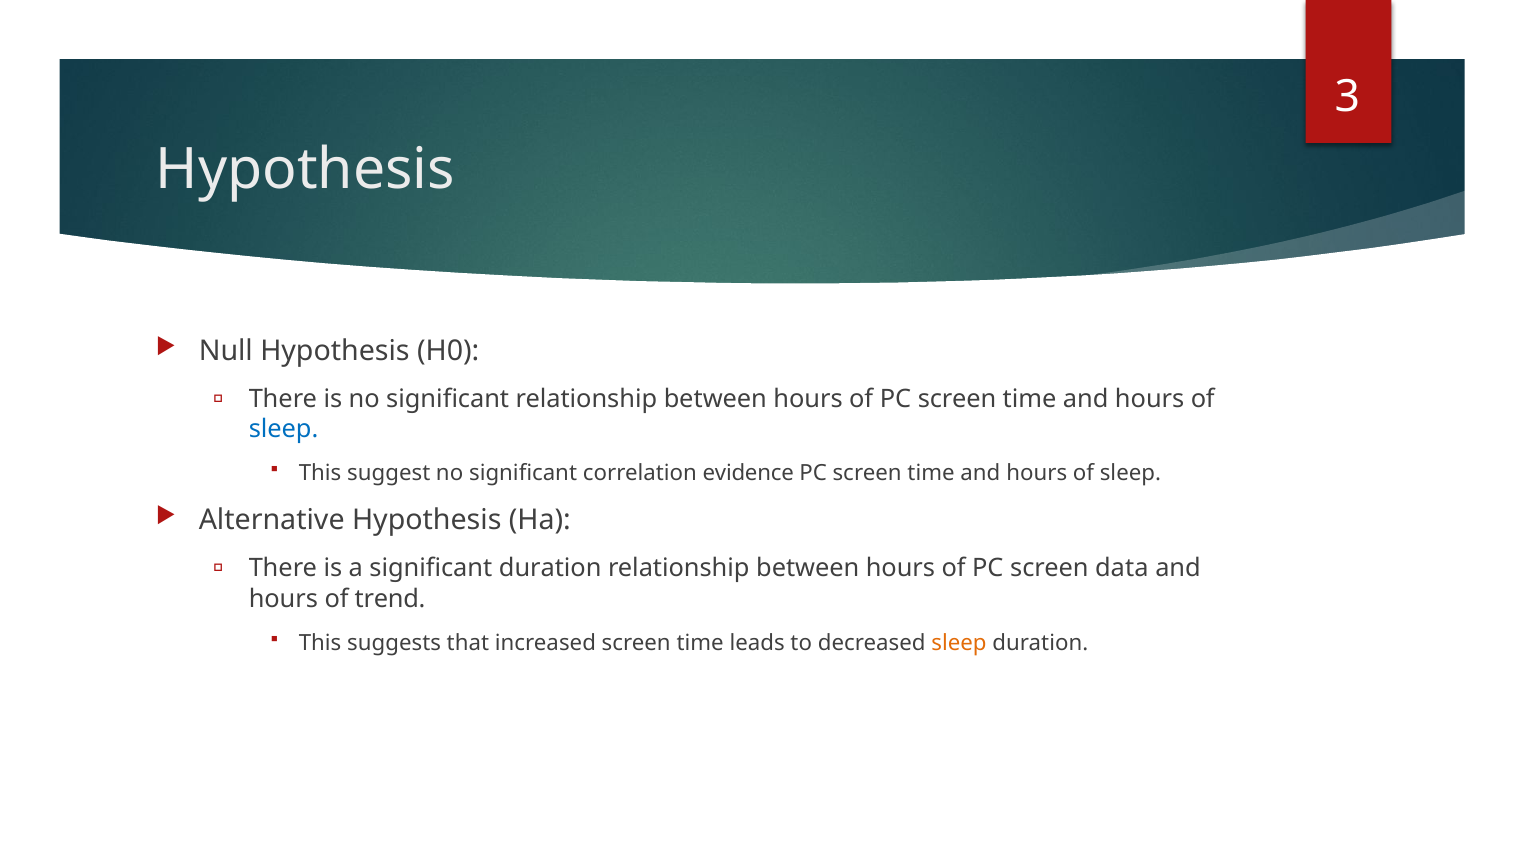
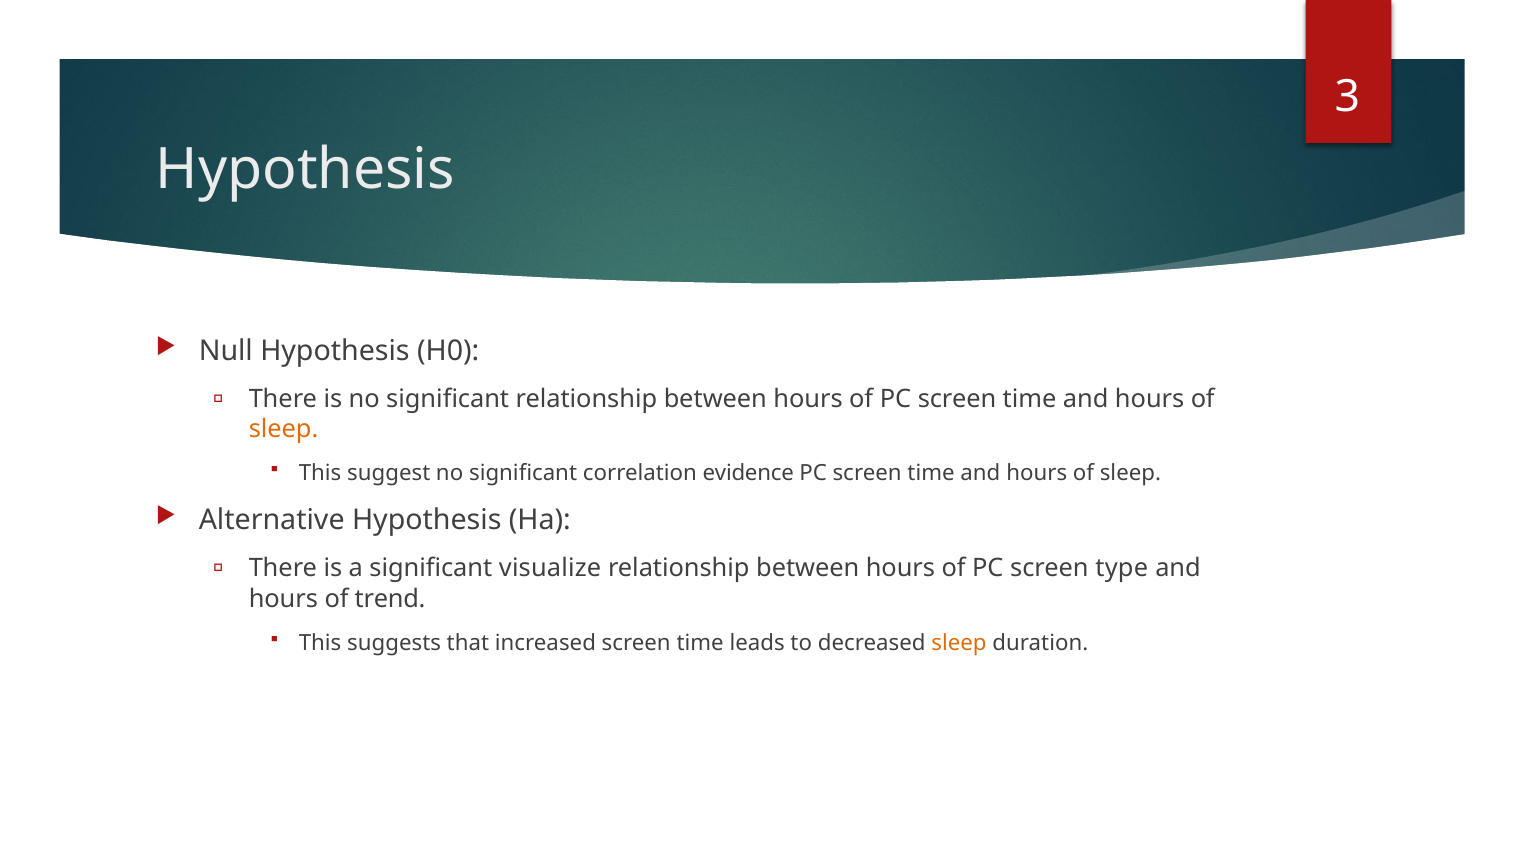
sleep at (284, 429) colour: blue -> orange
significant duration: duration -> visualize
data: data -> type
